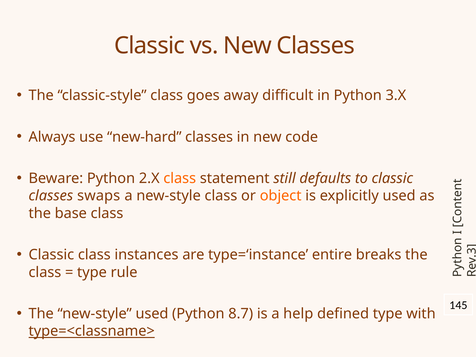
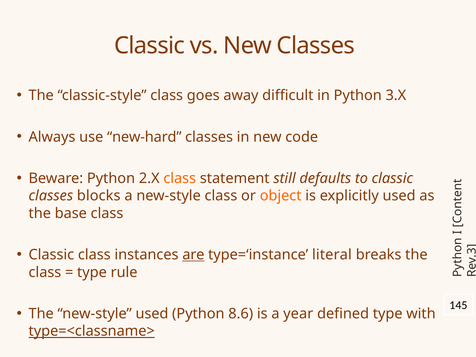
swaps: swaps -> blocks
are underline: none -> present
entire: entire -> literal
8.7: 8.7 -> 8.6
help: help -> year
